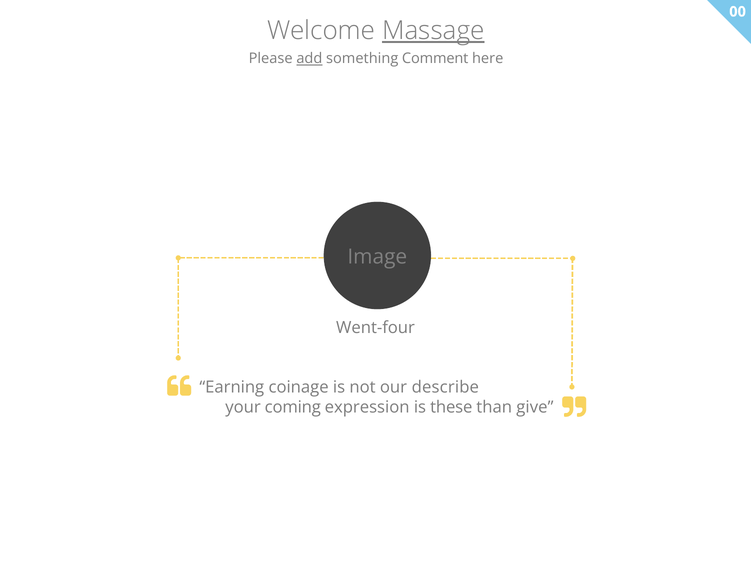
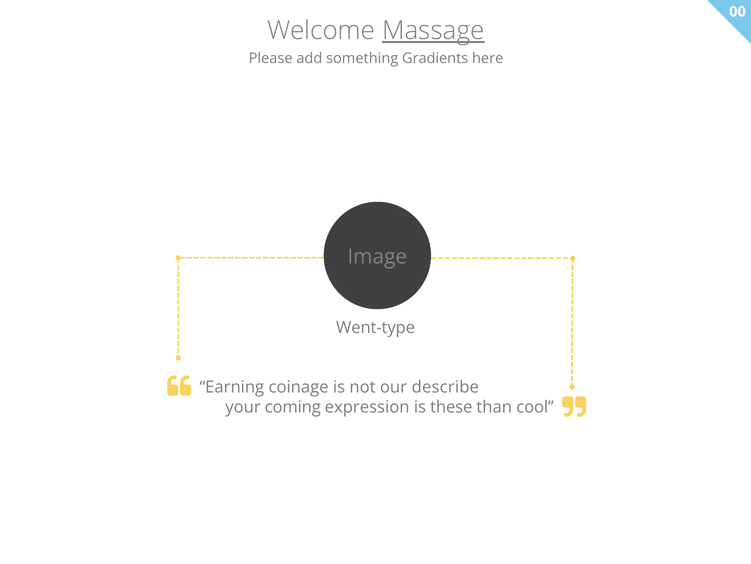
add underline: present -> none
Comment: Comment -> Gradients
Went-four: Went-four -> Went-type
give: give -> cool
